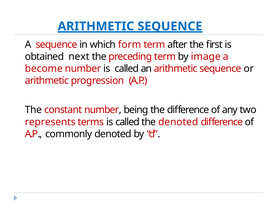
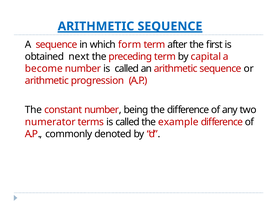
image: image -> capital
represents: represents -> numerator
the denoted: denoted -> example
